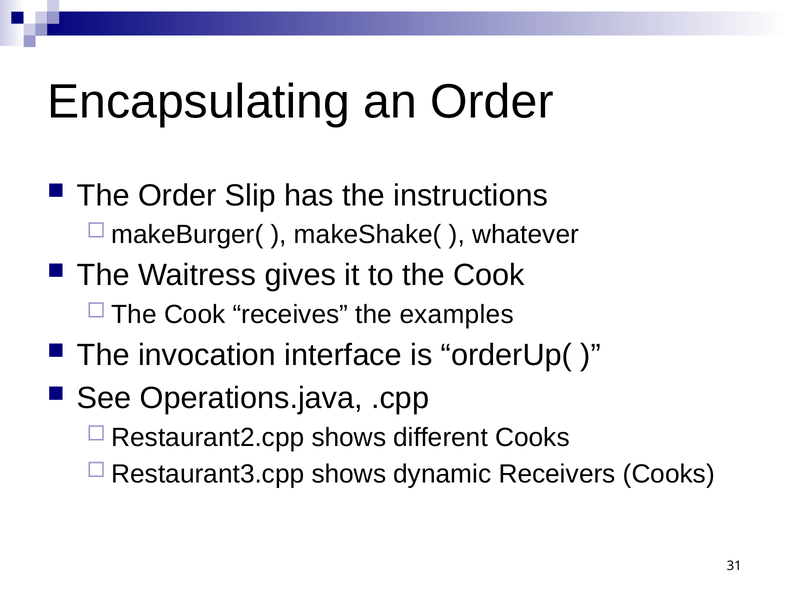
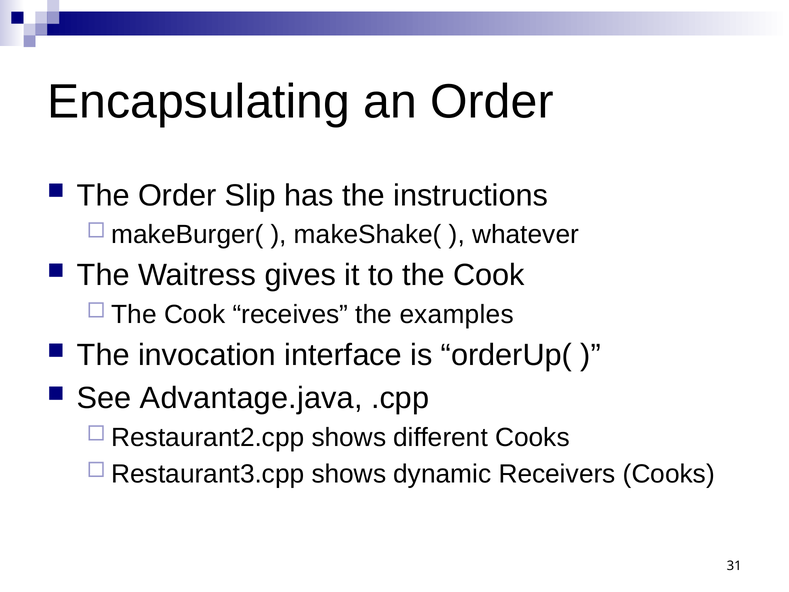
Operations.java: Operations.java -> Advantage.java
